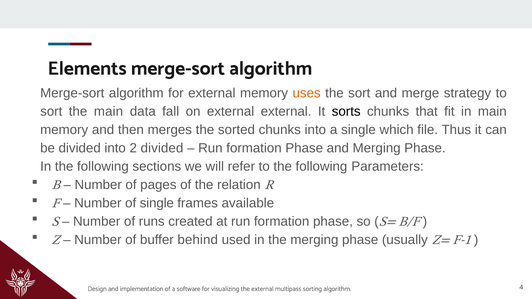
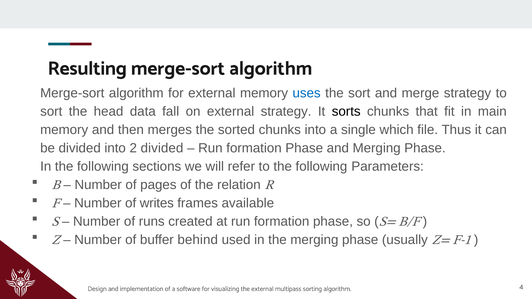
Elements: Elements -> Resulting
uses colour: orange -> blue
the main: main -> head
external external: external -> strategy
of single: single -> writes
